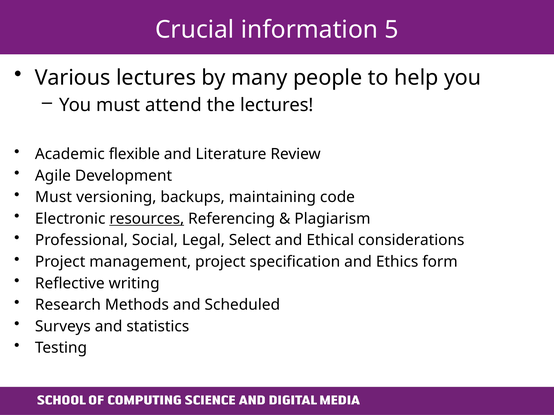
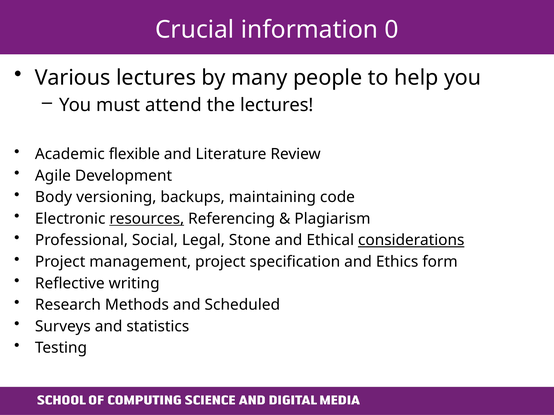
5: 5 -> 0
Must at (54, 197): Must -> Body
Select: Select -> Stone
considerations underline: none -> present
